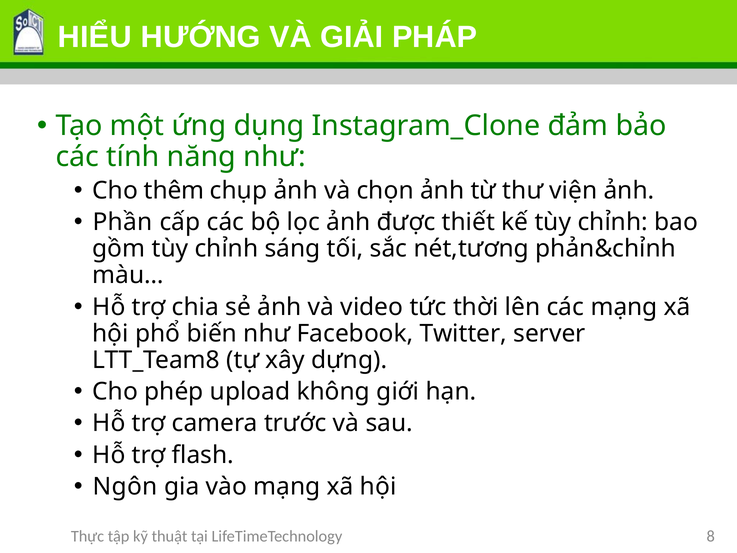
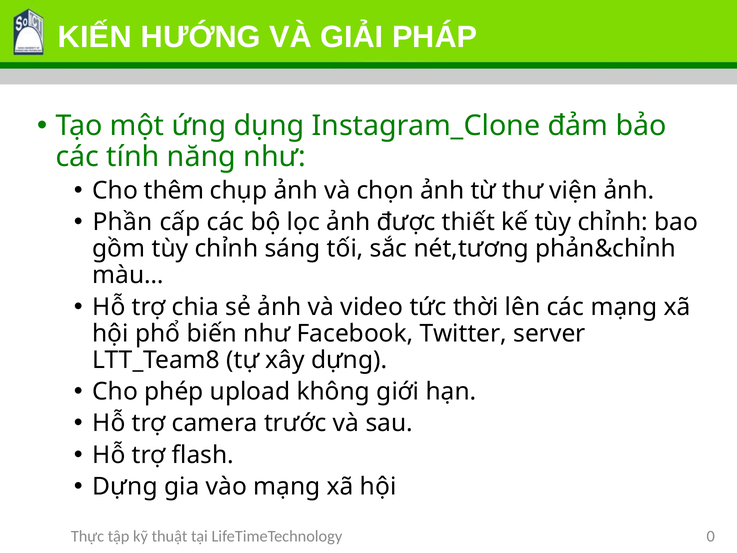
HIỂU: HIỂU -> KIẾN
Ngôn at (125, 486): Ngôn -> Dựng
8: 8 -> 0
